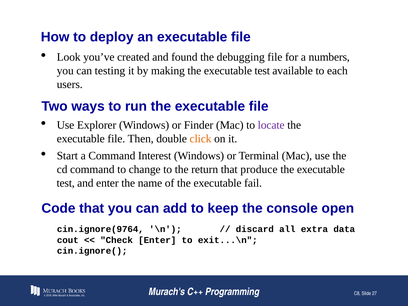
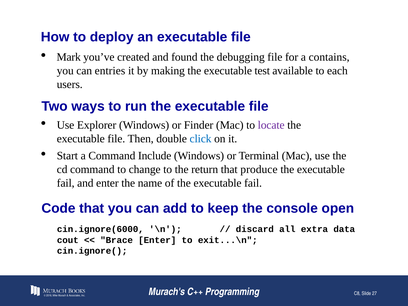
Look: Look -> Mark
numbers: numbers -> contains
testing: testing -> entries
click colour: orange -> blue
Interest: Interest -> Include
test at (66, 183): test -> fail
cin.ignore(9764: cin.ignore(9764 -> cin.ignore(6000
Check: Check -> Brace
